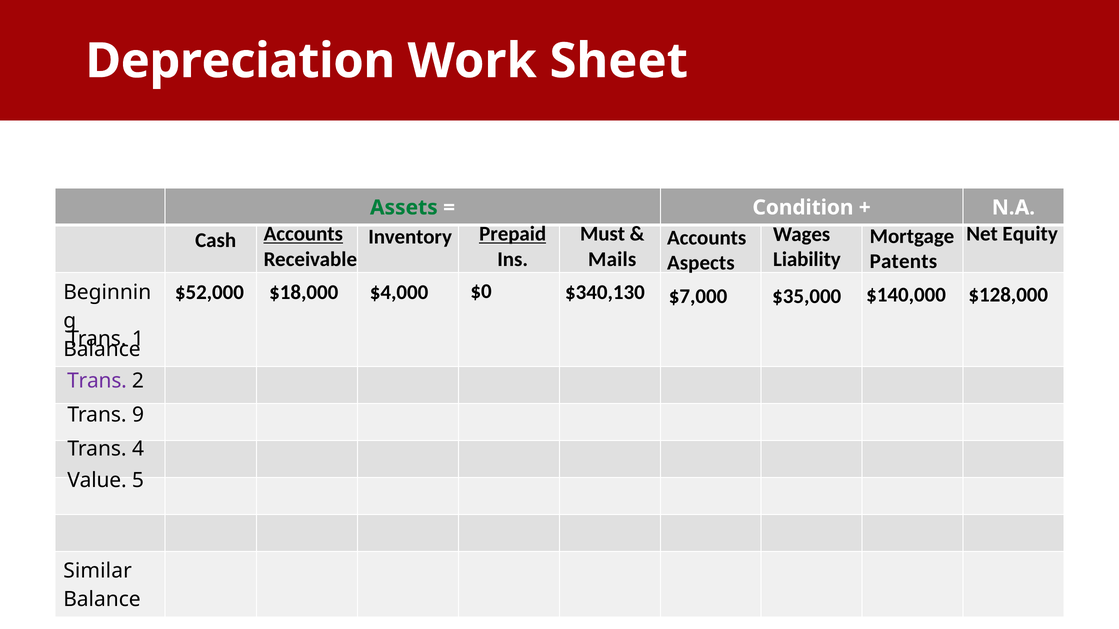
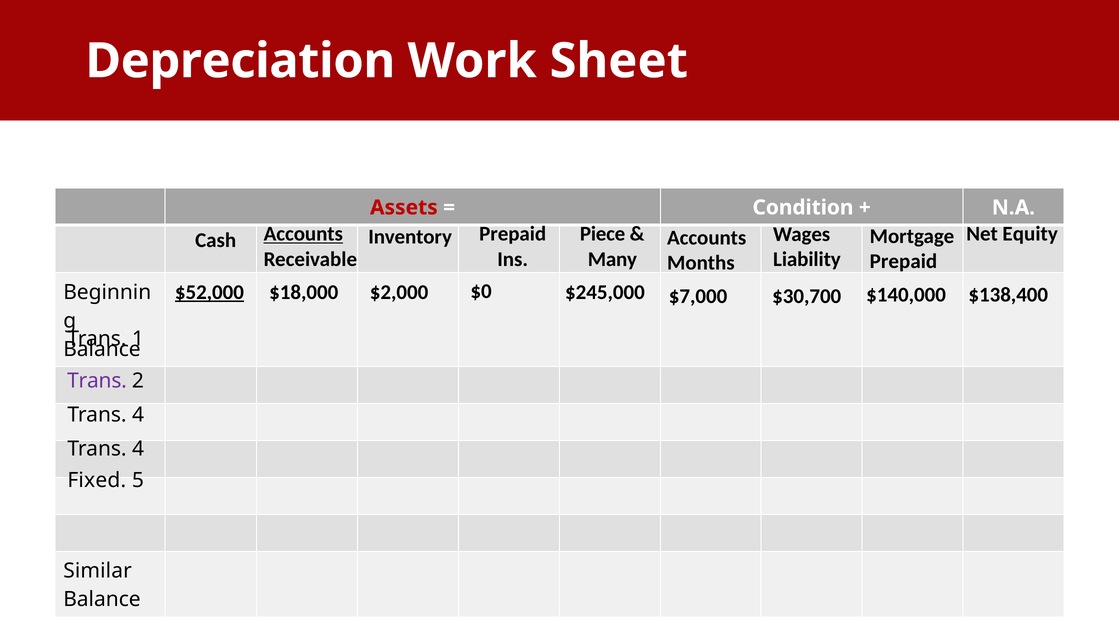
Assets colour: green -> red
Must: Must -> Piece
Prepaid at (513, 234) underline: present -> none
Mails: Mails -> Many
Patents at (903, 261): Patents -> Prepaid
Aspects: Aspects -> Months
$340,130: $340,130 -> $245,000
$52,000 underline: none -> present
$4,000: $4,000 -> $2,000
$35,000: $35,000 -> $30,700
$128,000: $128,000 -> $138,400
9 at (138, 415): 9 -> 4
Value: Value -> Fixed
